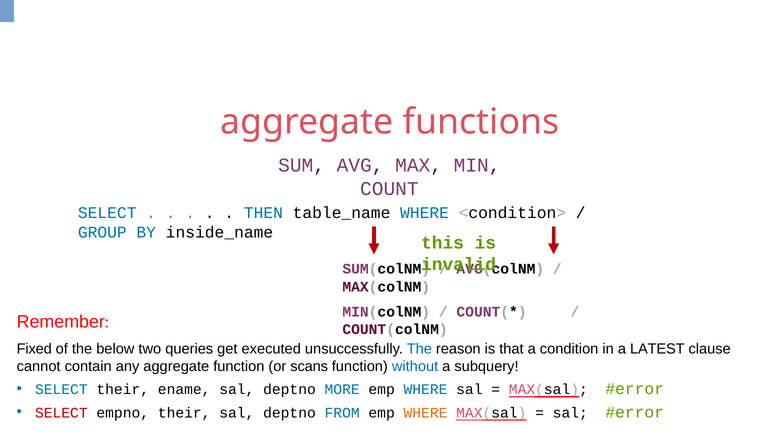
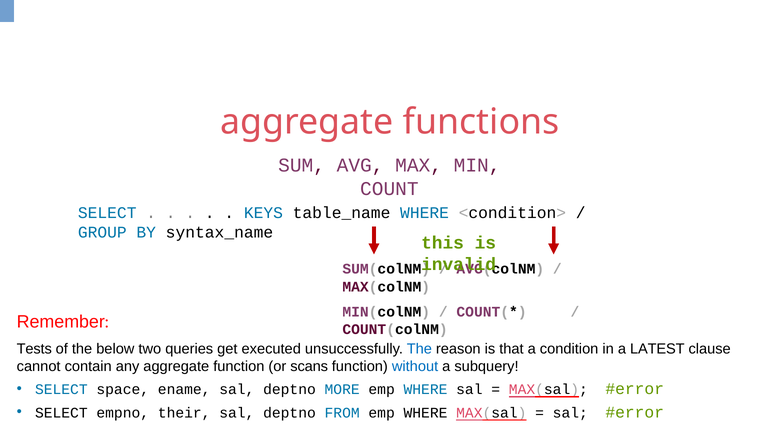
THEN: THEN -> KEYS
inside_name: inside_name -> syntax_name
Fixed: Fixed -> Tests
SELECT their: their -> space
SELECT at (61, 413) colour: red -> black
WHERE at (425, 413) colour: orange -> black
